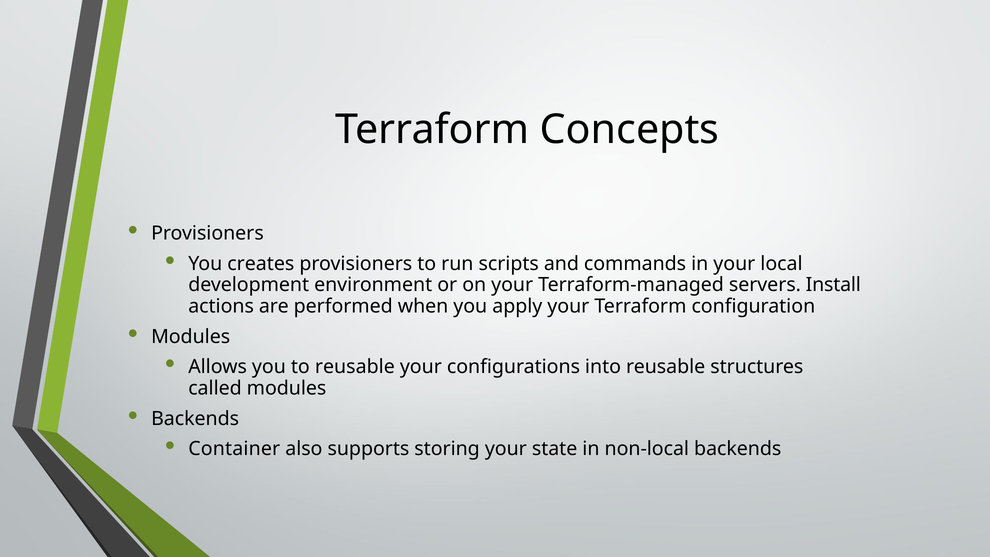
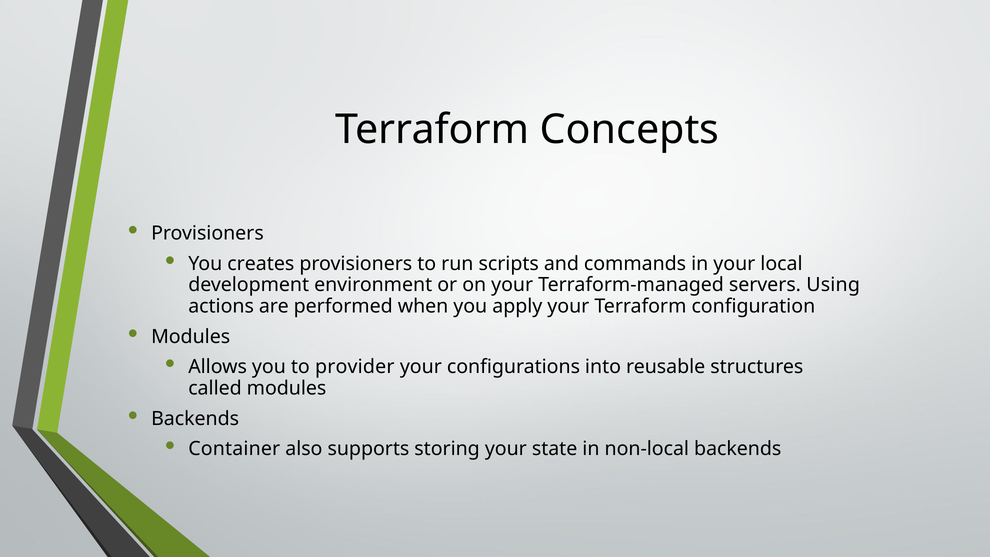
Install: Install -> Using
to reusable: reusable -> provider
